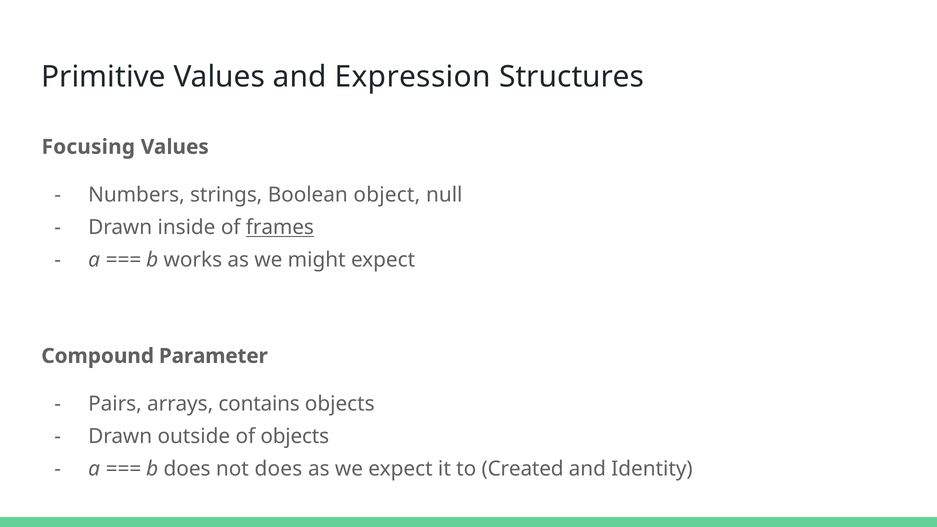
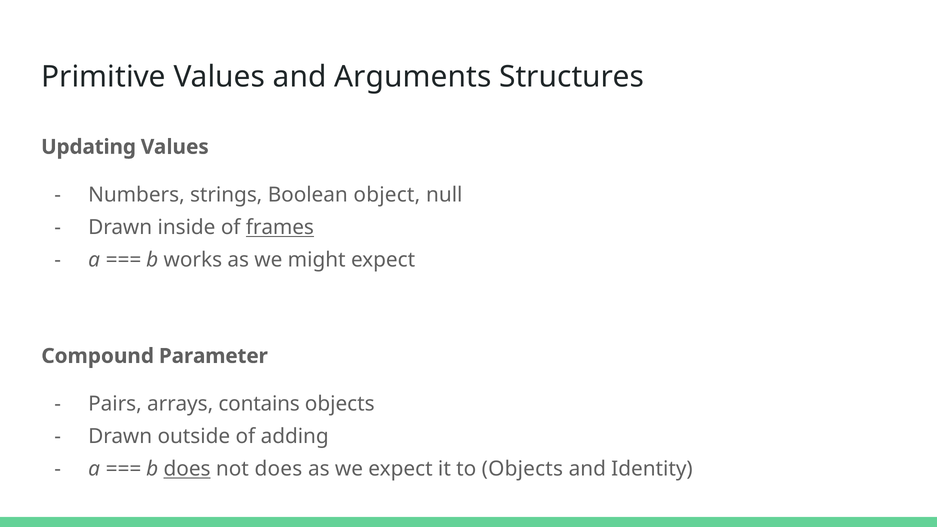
Expression: Expression -> Arguments
Focusing: Focusing -> Updating
of objects: objects -> adding
does at (187, 469) underline: none -> present
to Created: Created -> Objects
